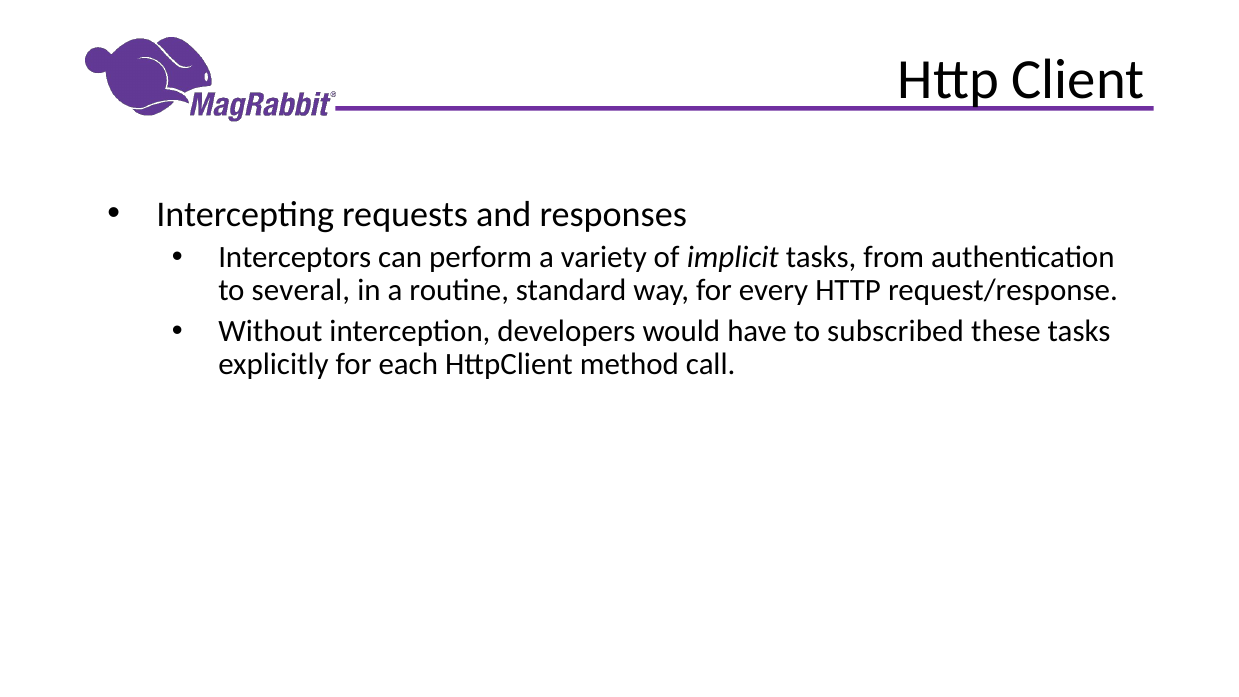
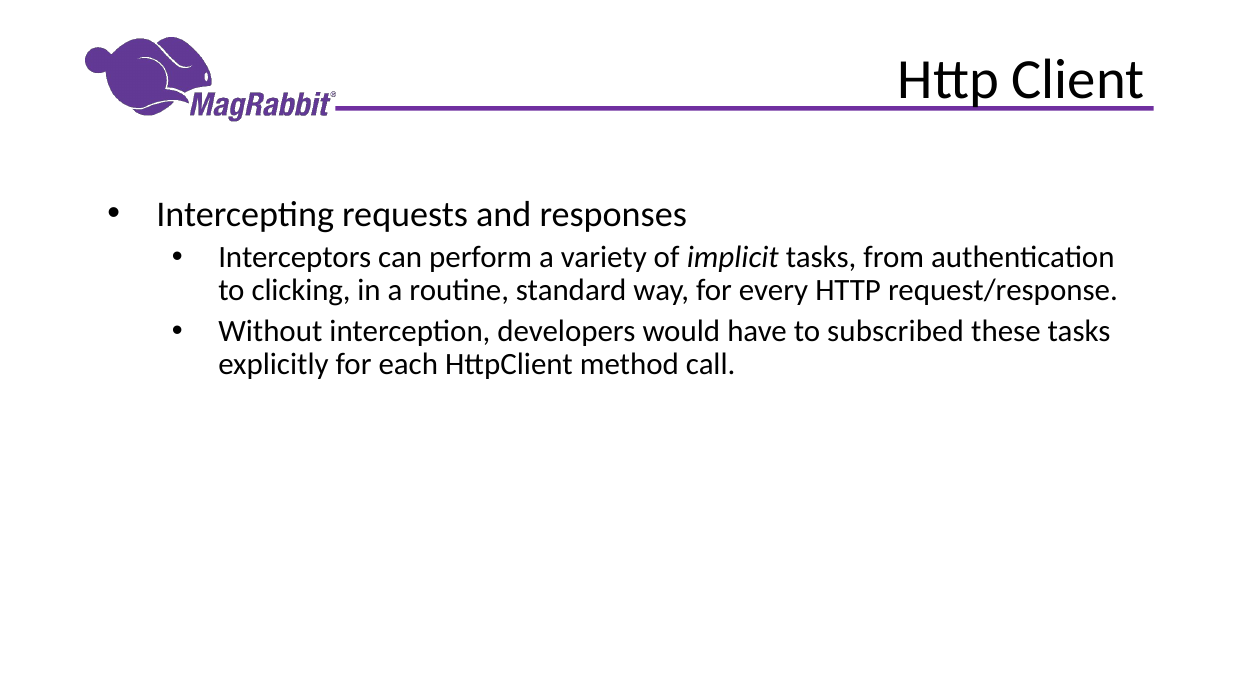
several: several -> clicking
